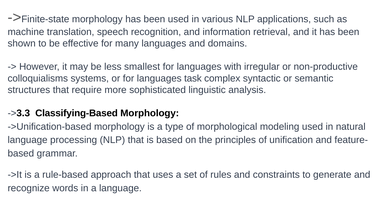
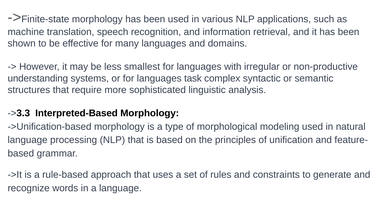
colloquialisms: colloquialisms -> understanding
Classifying-Based: Classifying-Based -> Interpreted-Based
